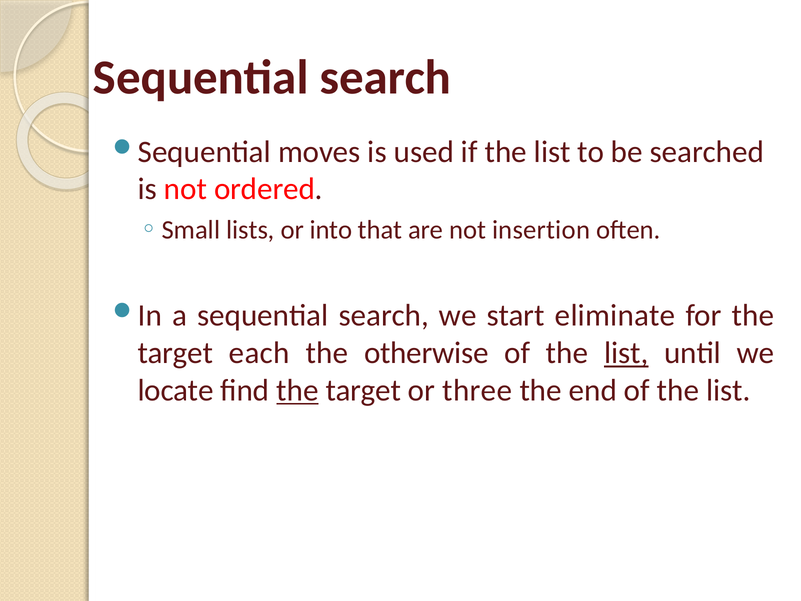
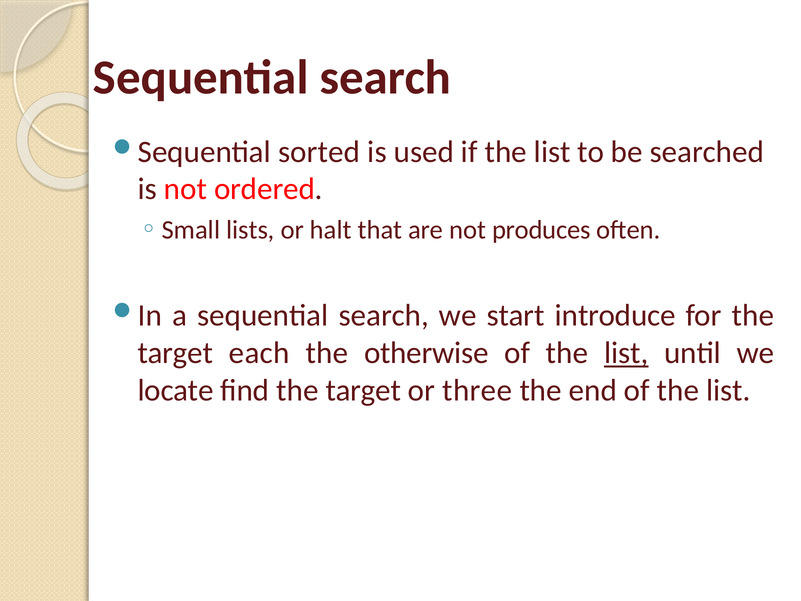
moves: moves -> sorted
into: into -> halt
insertion: insertion -> produces
eliminate: eliminate -> introduce
the at (297, 390) underline: present -> none
